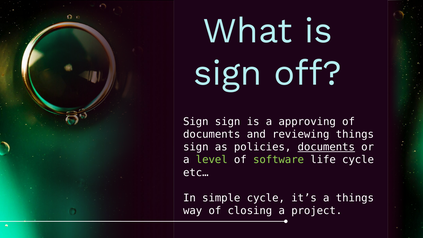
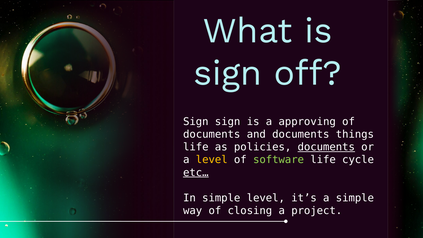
and reviewing: reviewing -> documents
sign at (196, 147): sign -> life
level at (212, 160) colour: light green -> yellow
etc… underline: none -> present
simple cycle: cycle -> level
a things: things -> simple
